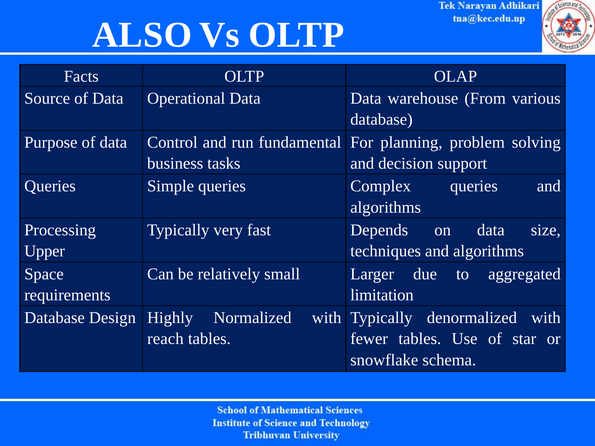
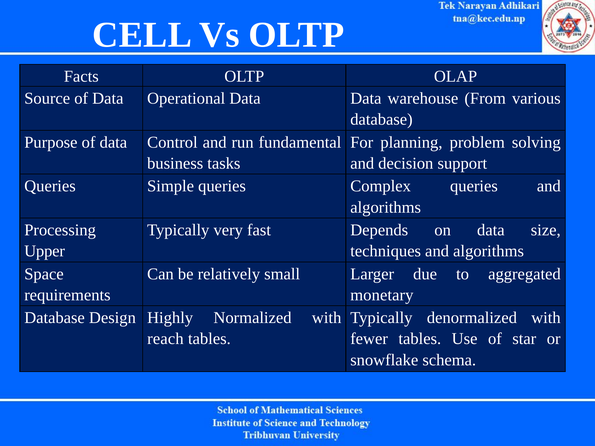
ALSO: ALSO -> CELL
limitation: limitation -> monetary
